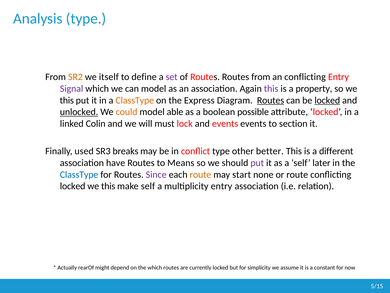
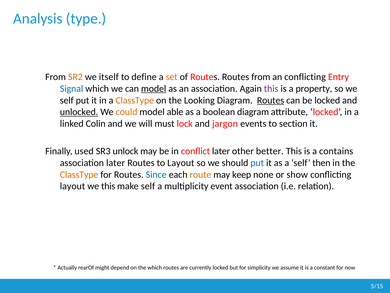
set colour: purple -> orange
Signal colour: purple -> blue
model at (154, 88) underline: none -> present
this at (67, 100): this -> self
Express: Express -> Looking
locked at (327, 100) underline: present -> none
boolean possible: possible -> diagram
and events: events -> jargon
breaks: breaks -> unlock
conflict type: type -> later
different: different -> contains
association have: have -> later
to Means: Means -> Layout
put at (257, 163) colour: purple -> blue
later: later -> then
ClassType at (79, 174) colour: blue -> orange
Since colour: purple -> blue
start: start -> keep
or route: route -> show
locked at (73, 186): locked -> layout
multiplicity entry: entry -> event
